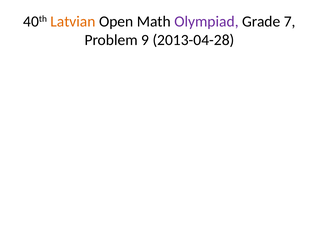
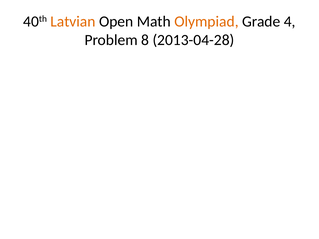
Olympiad colour: purple -> orange
7: 7 -> 4
9: 9 -> 8
